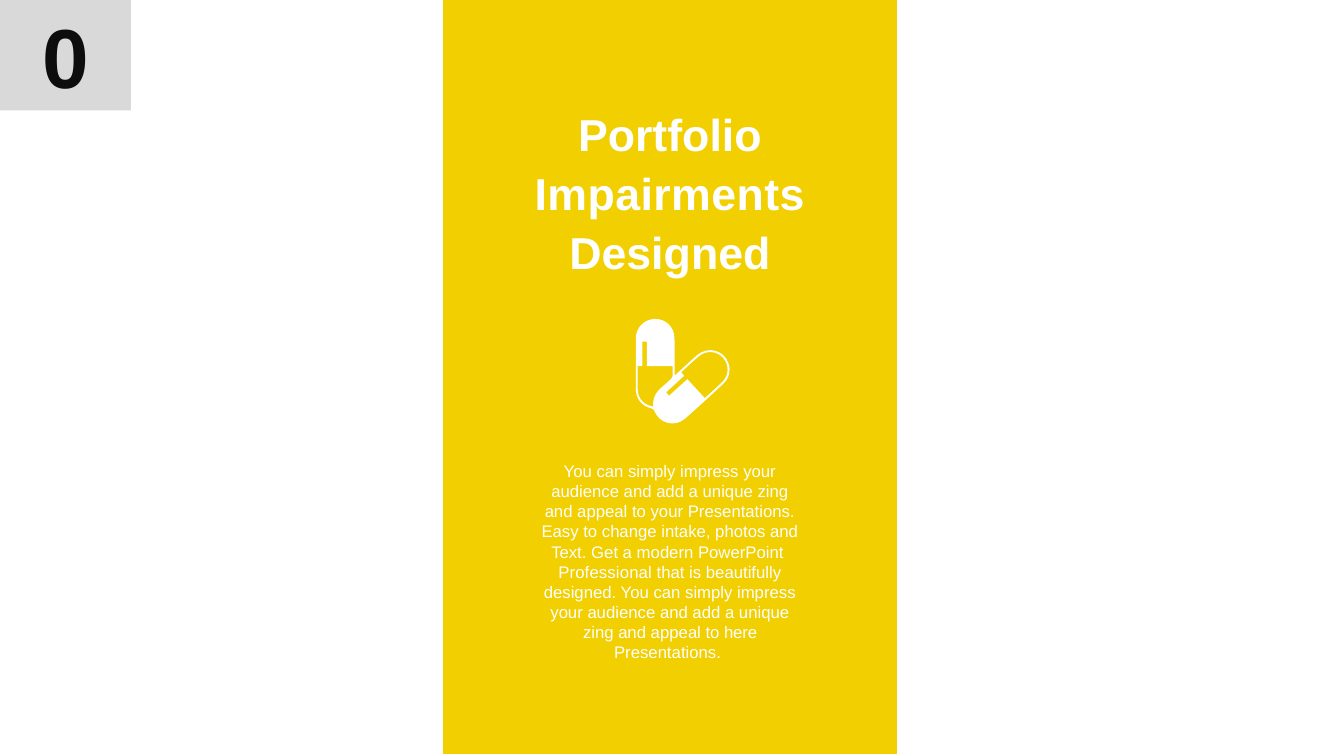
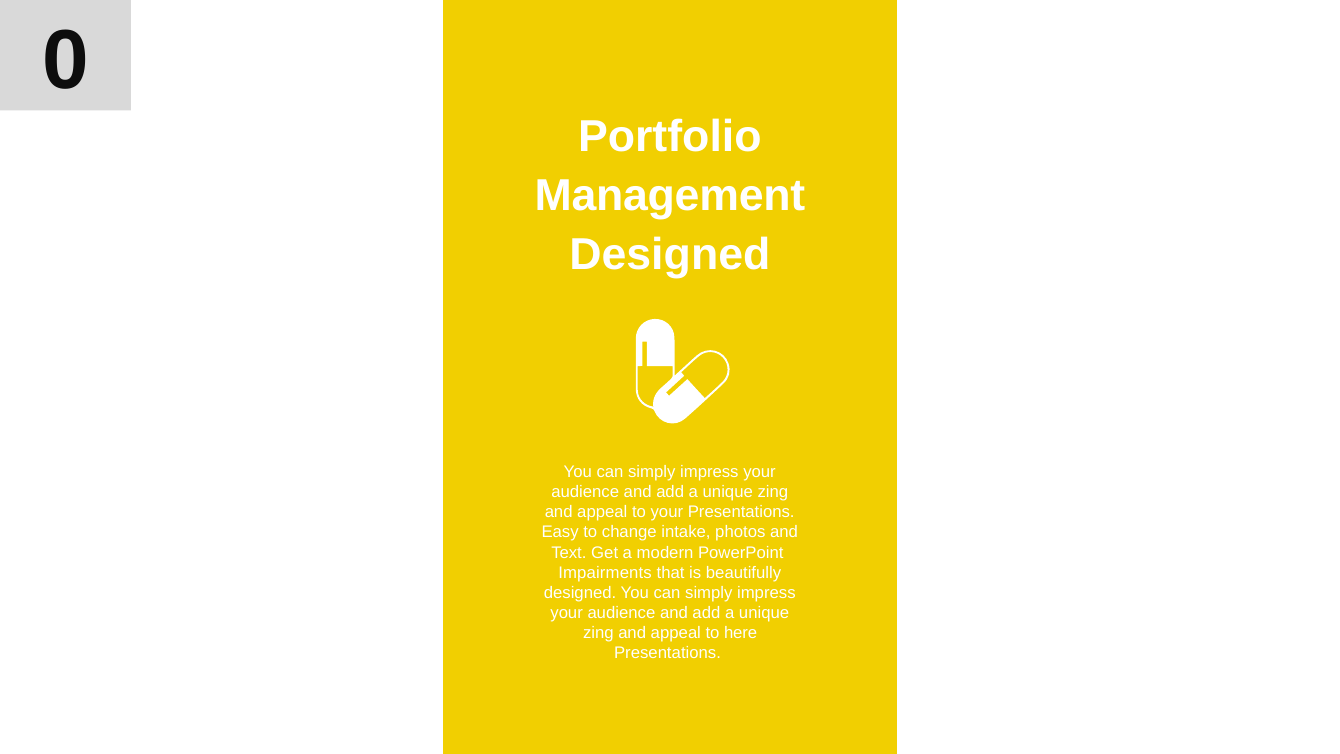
Impairments: Impairments -> Management
Professional: Professional -> Impairments
